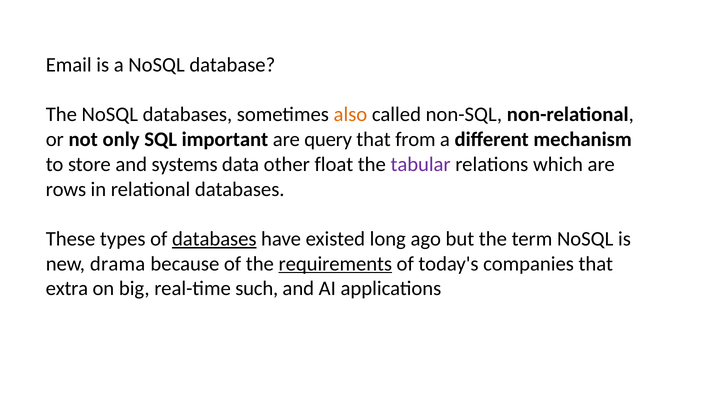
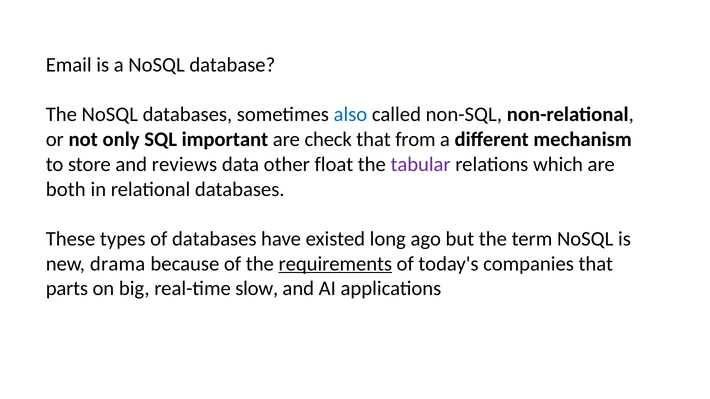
also colour: orange -> blue
query: query -> check
systems: systems -> reviews
rows: rows -> both
databases at (214, 239) underline: present -> none
extra: extra -> parts
such: such -> slow
